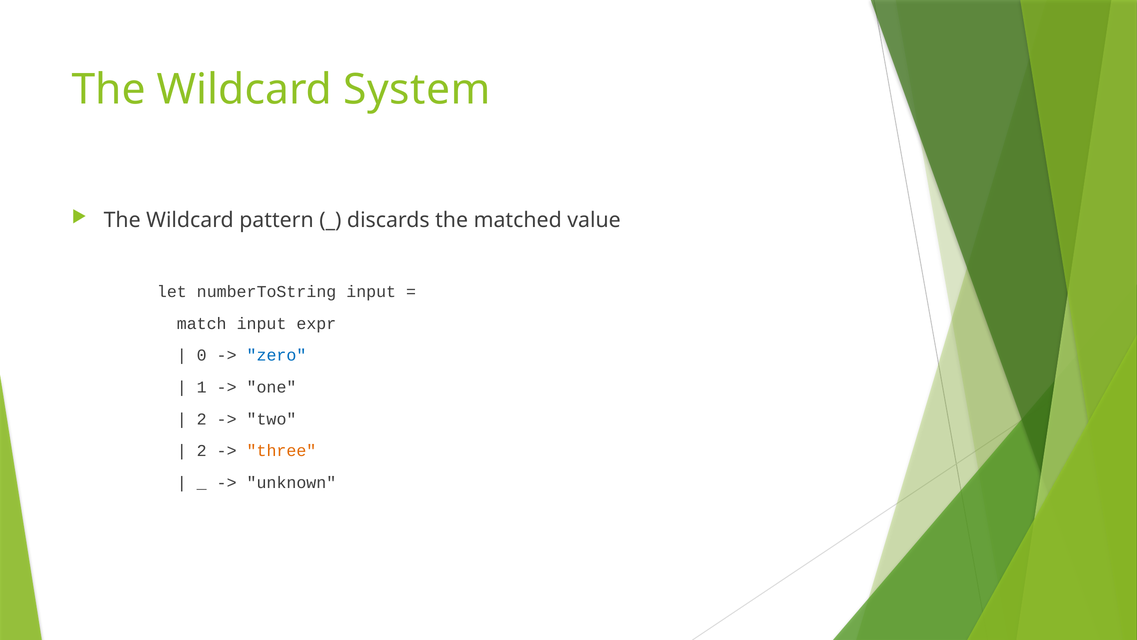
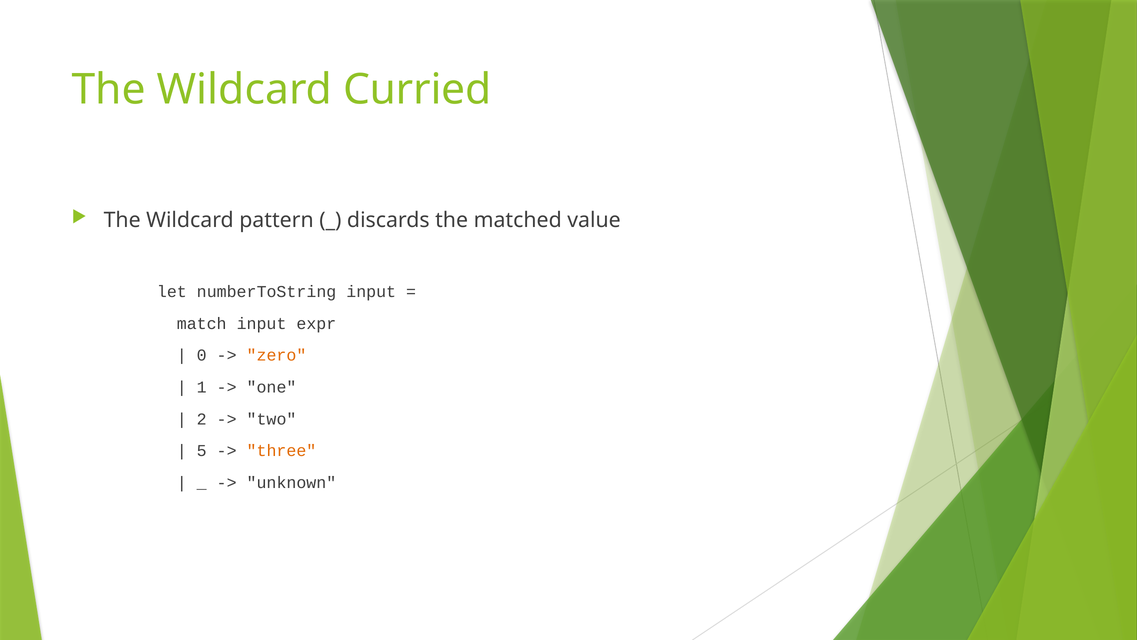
System: System -> Curried
zero colour: blue -> orange
2 at (202, 451): 2 -> 5
